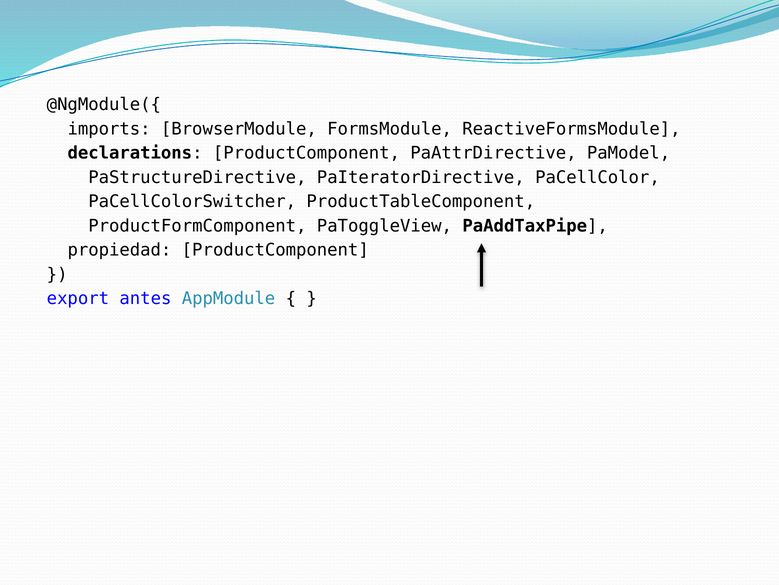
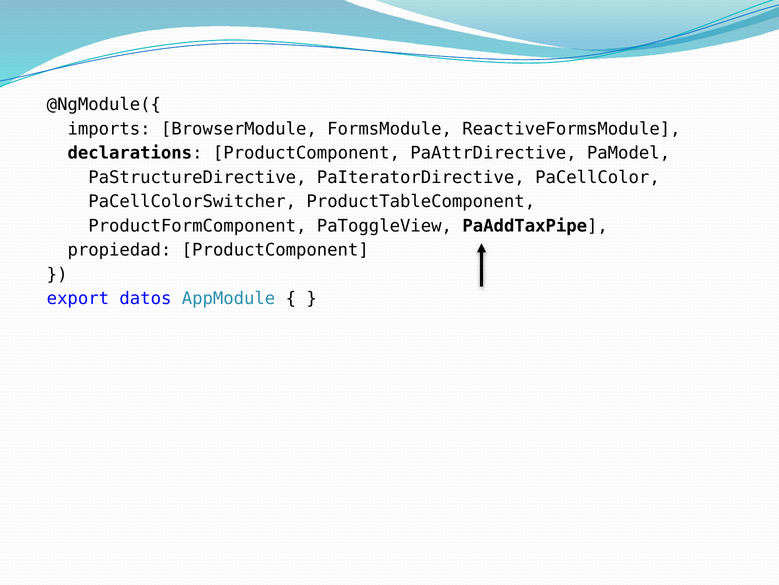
antes: antes -> datos
